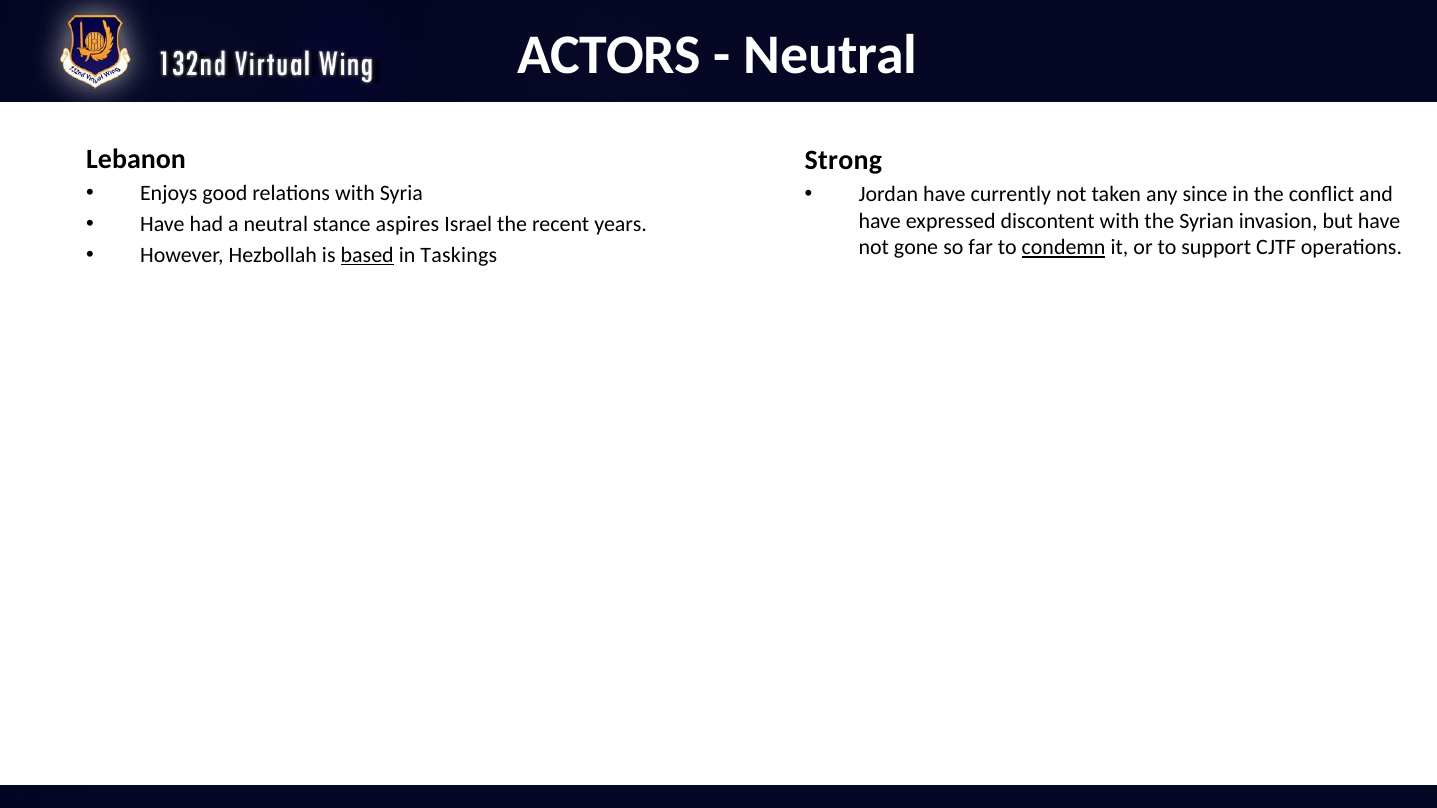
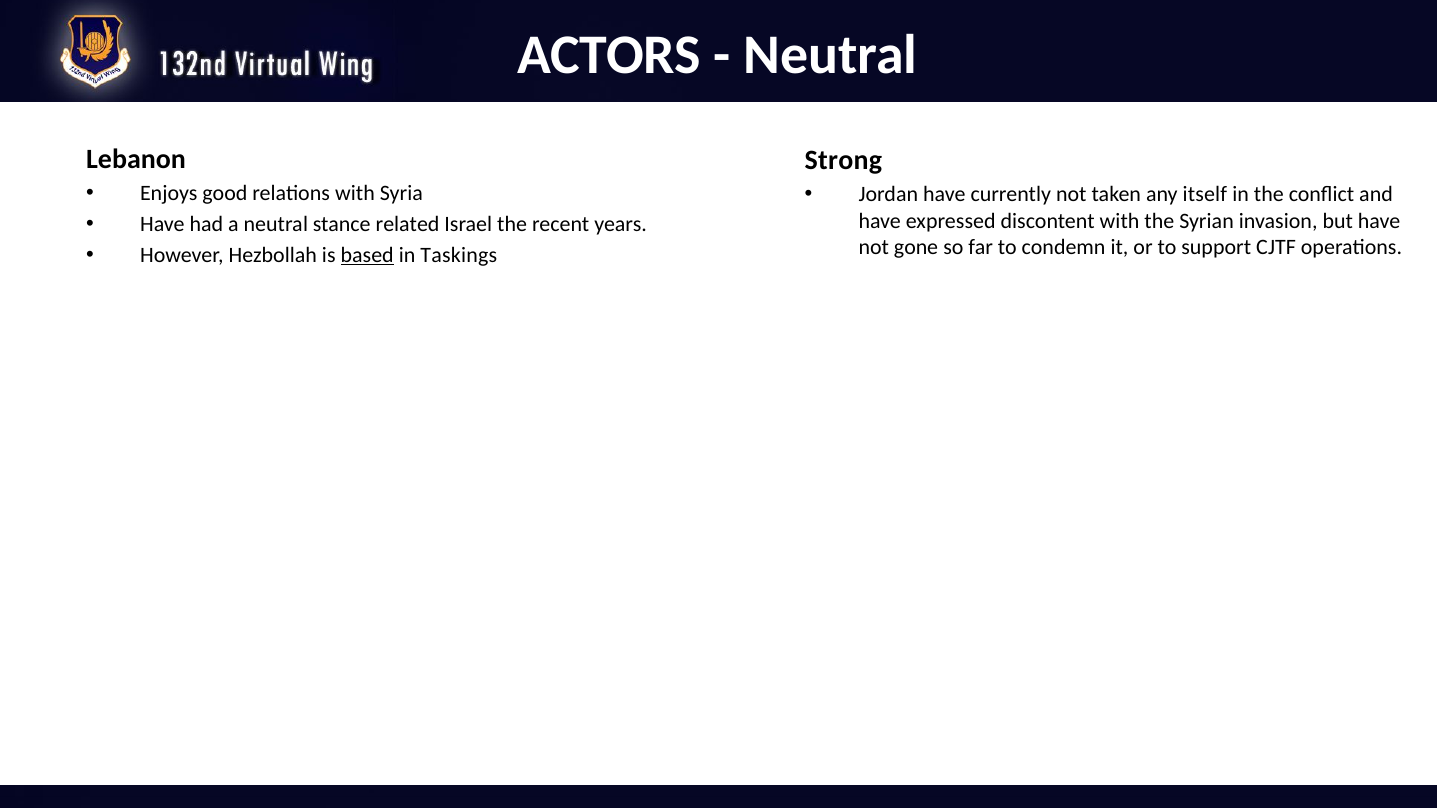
since: since -> itself
aspires: aspires -> related
condemn underline: present -> none
